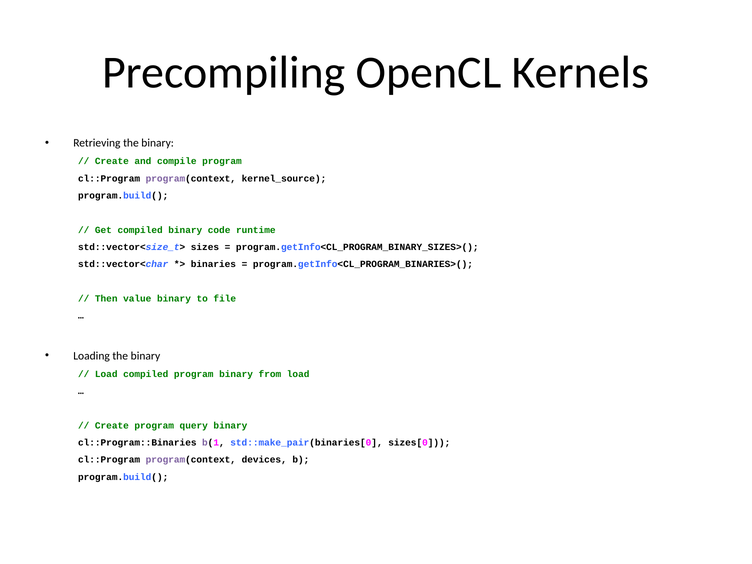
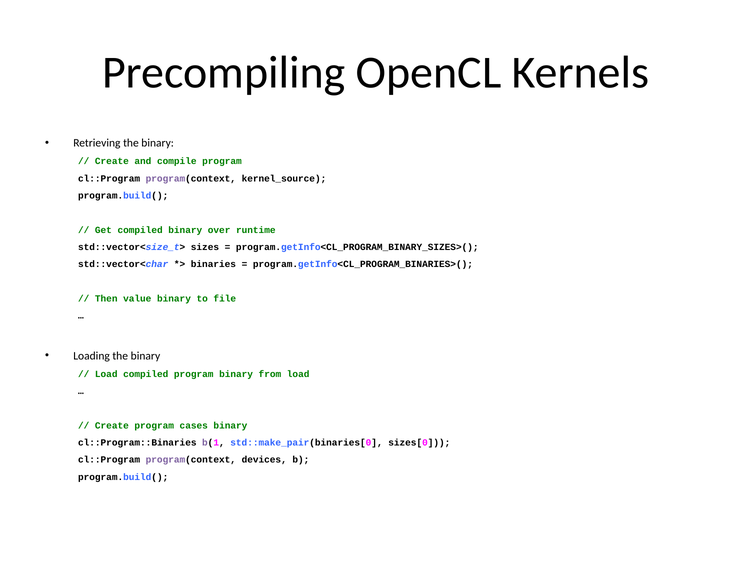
code: code -> over
query: query -> cases
